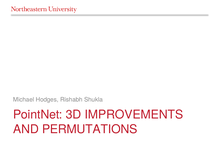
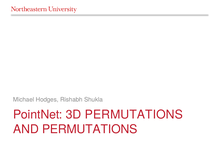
3D IMPROVEMENTS: IMPROVEMENTS -> PERMUTATIONS
